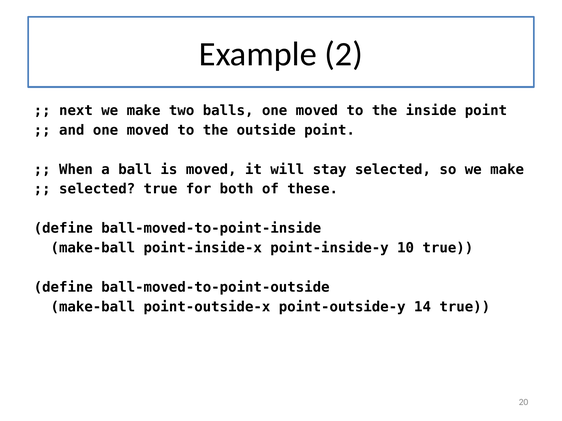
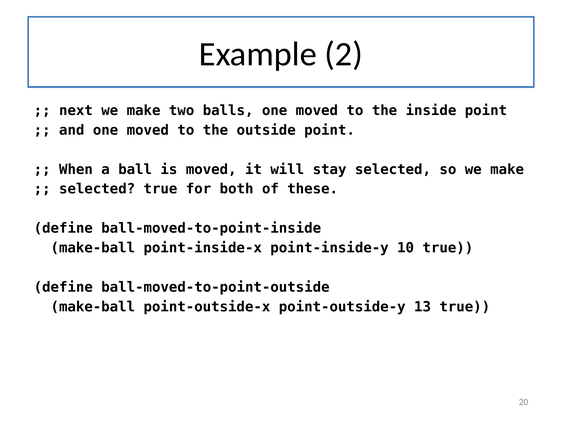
14: 14 -> 13
